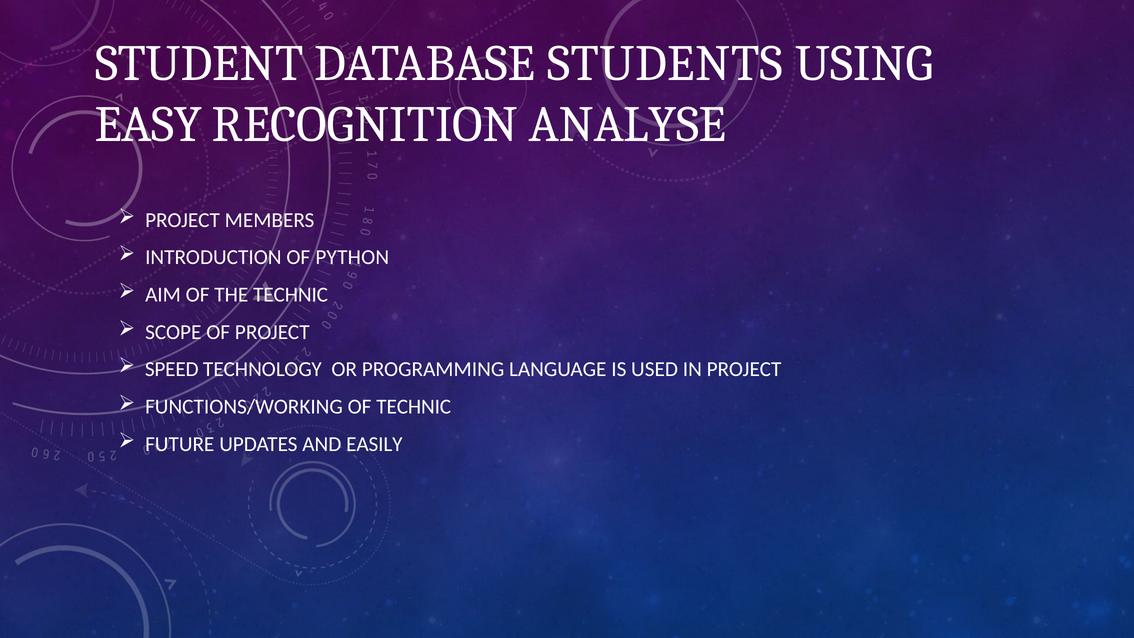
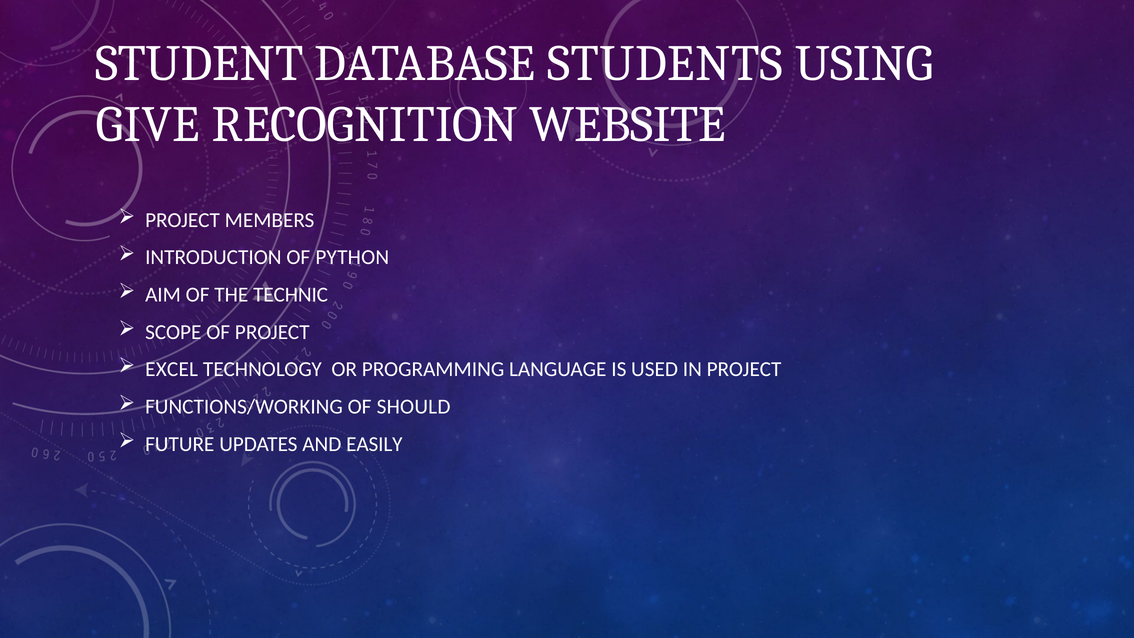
EASY: EASY -> GIVE
ANALYSE: ANALYSE -> WEBSITE
SPEED: SPEED -> EXCEL
OF TECHNIC: TECHNIC -> SHOULD
